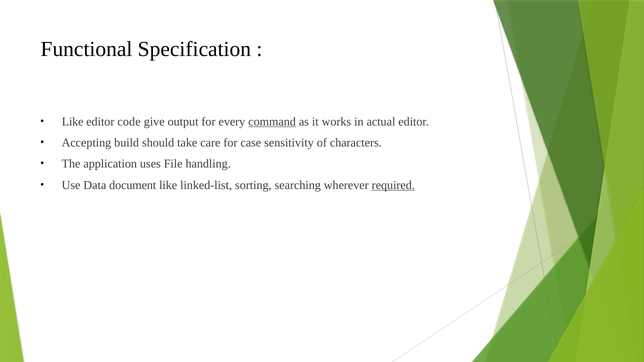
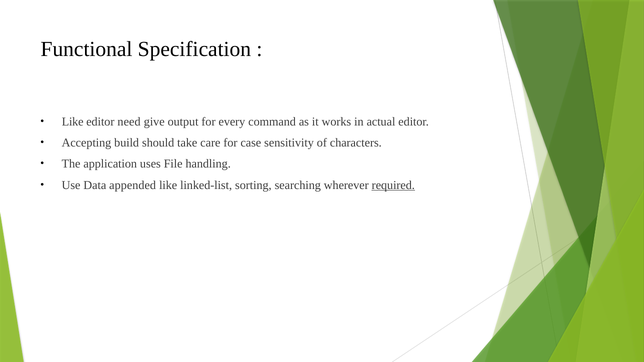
code: code -> need
command underline: present -> none
document: document -> appended
